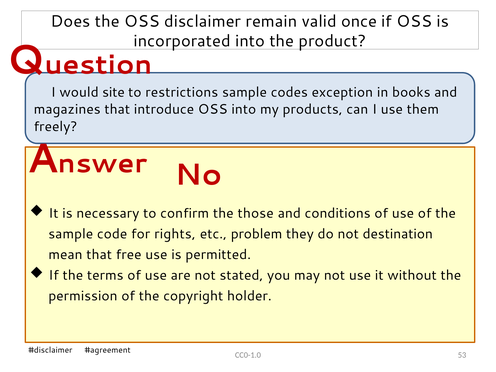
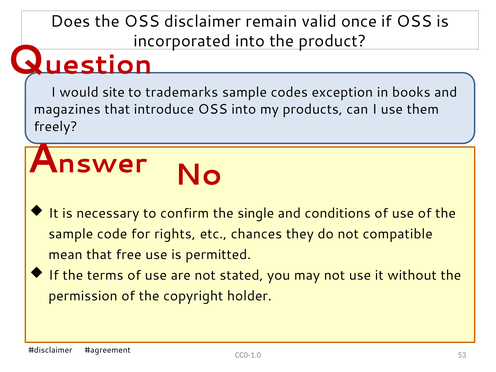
restrictions: restrictions -> trademarks
those: those -> single
problem: problem -> chances
destination: destination -> compatible
